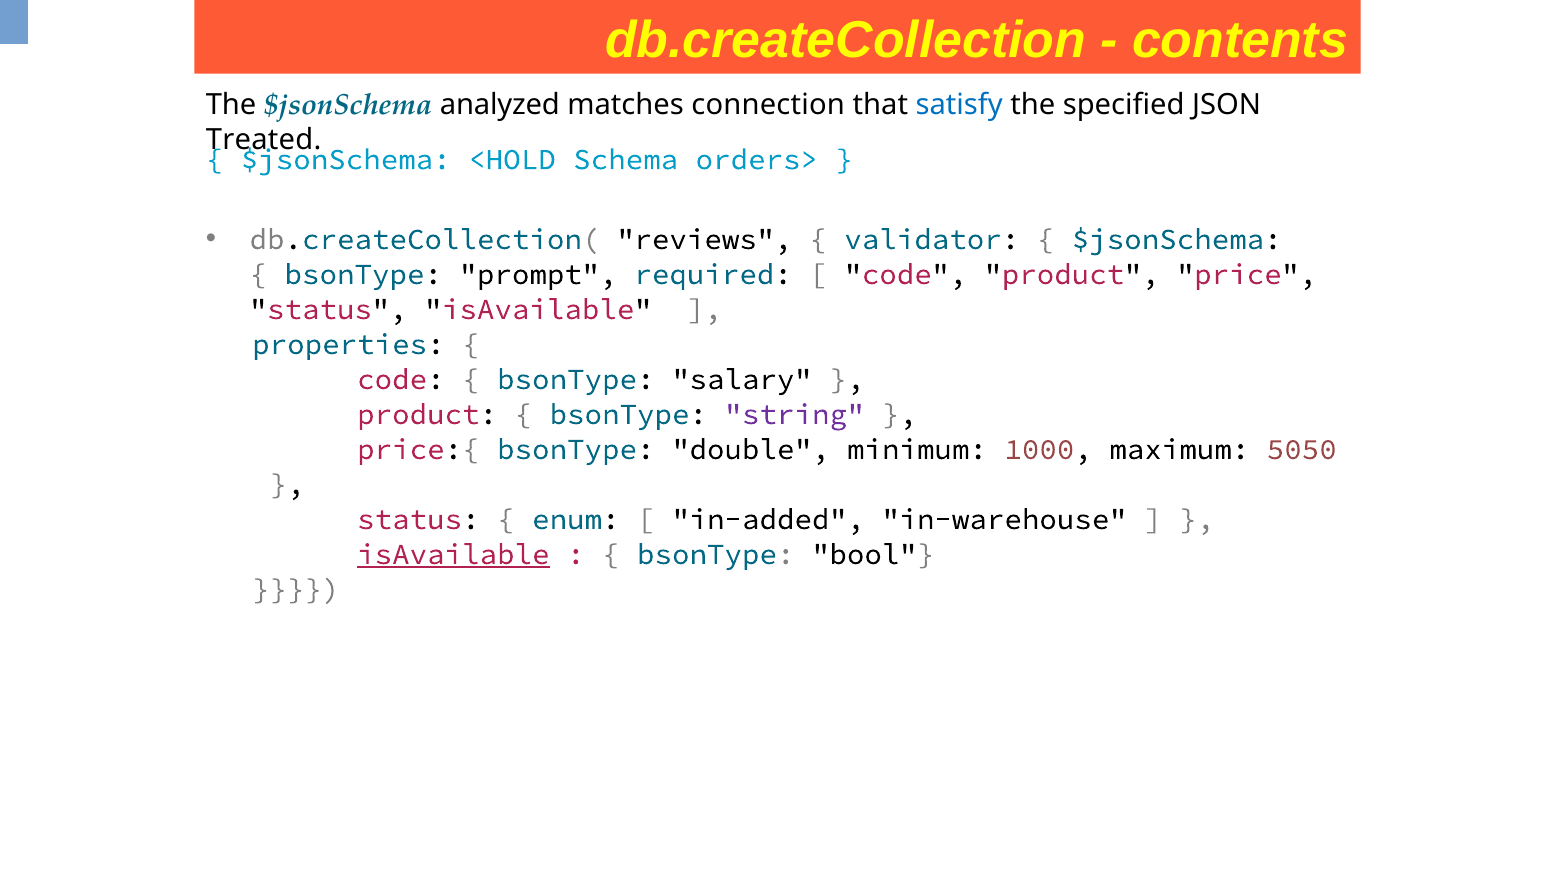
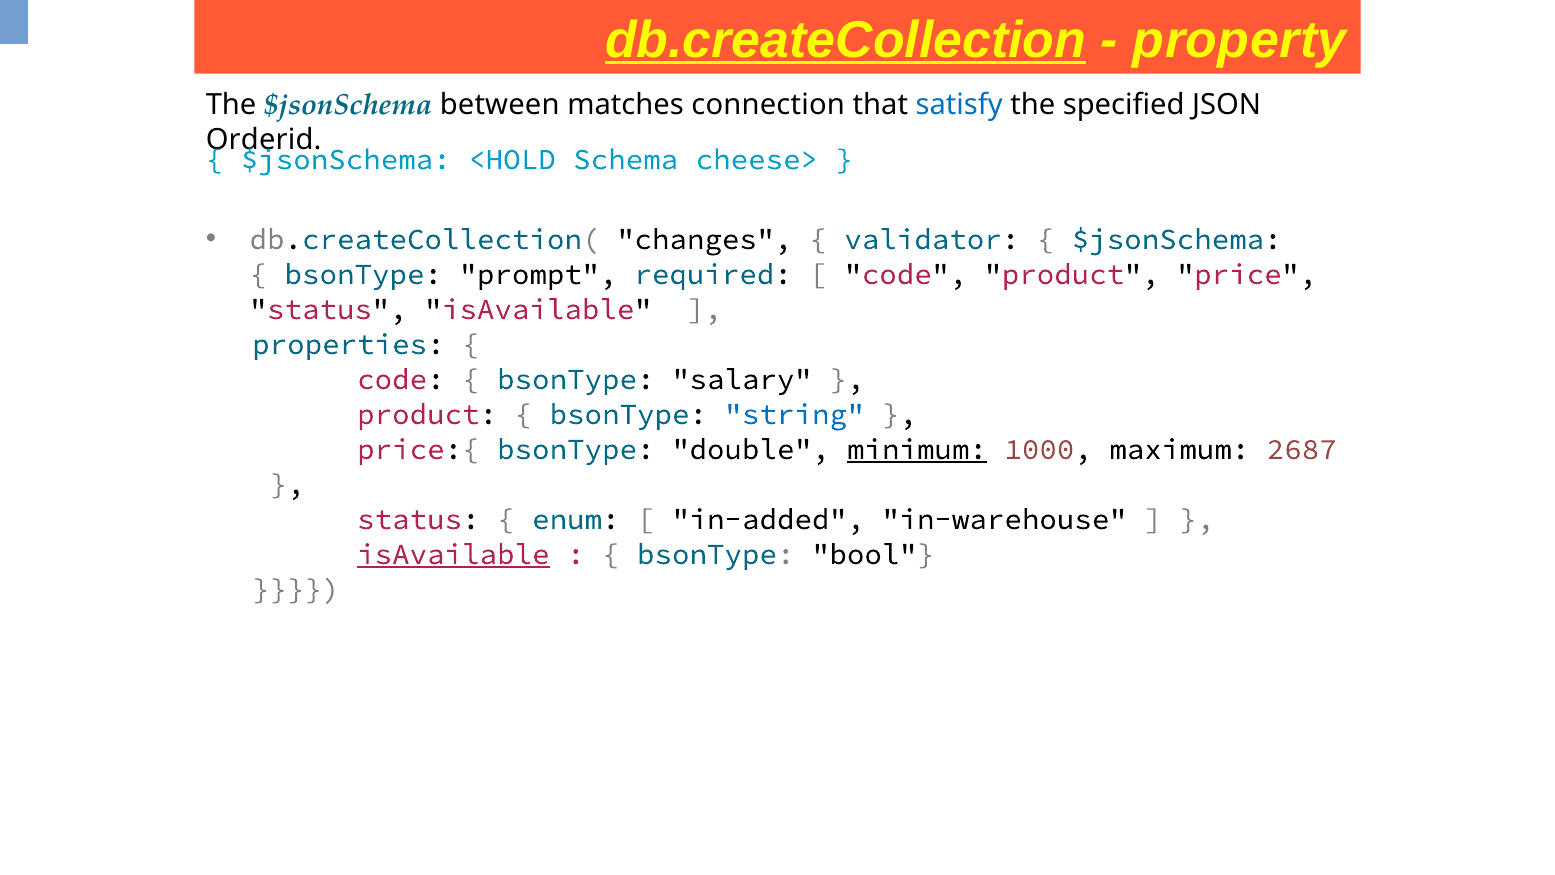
db.createCollection underline: none -> present
contents: contents -> property
analyzed: analyzed -> between
Treated: Treated -> Orderid
orders>: orders> -> cheese>
reviews: reviews -> changes
string colour: purple -> blue
minimum underline: none -> present
5050: 5050 -> 2687
